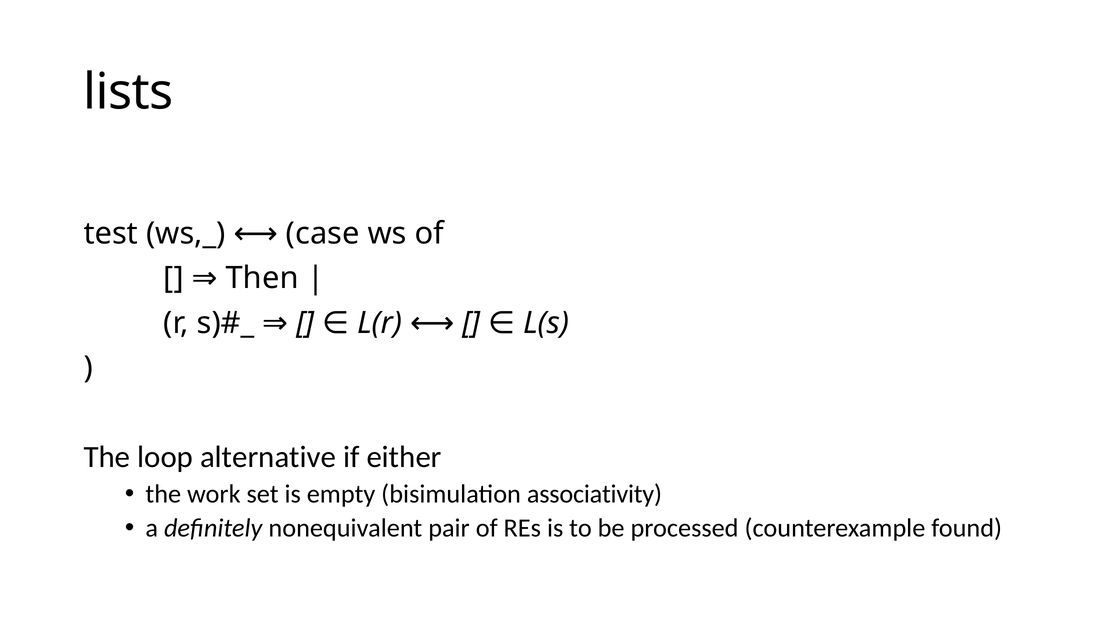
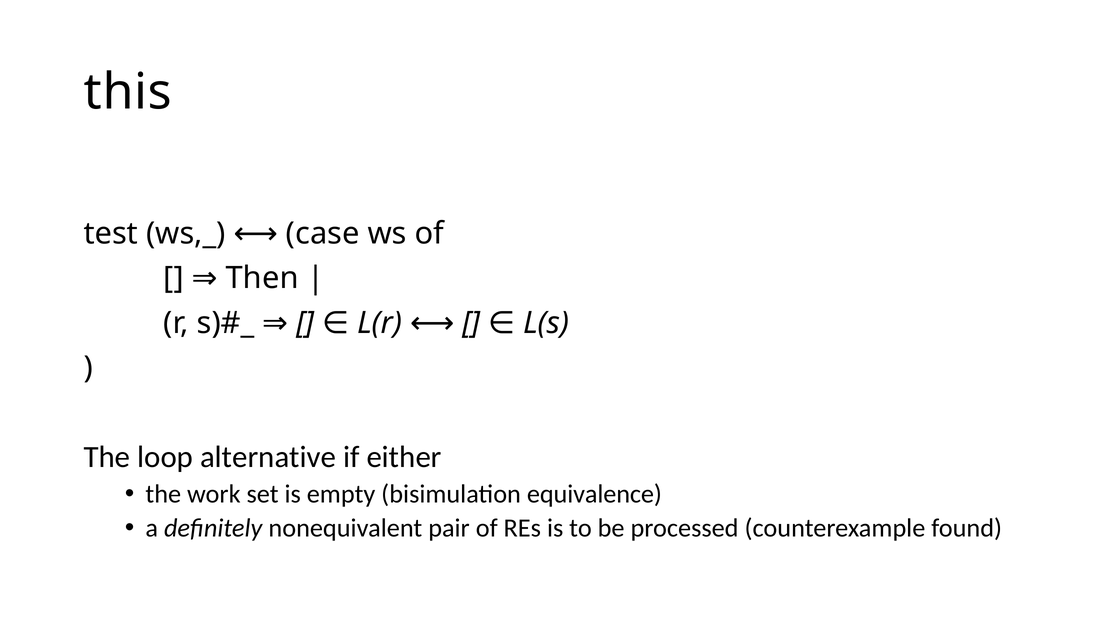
lists: lists -> this
associativity: associativity -> equivalence
